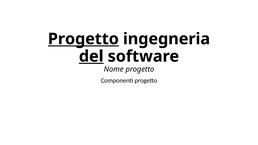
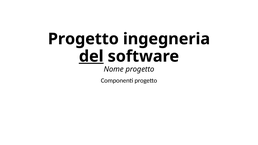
Progetto at (83, 39) underline: present -> none
